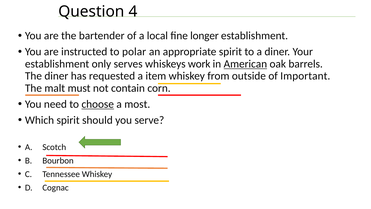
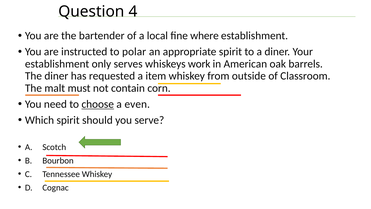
longer: longer -> where
American underline: present -> none
Important: Important -> Classroom
most: most -> even
